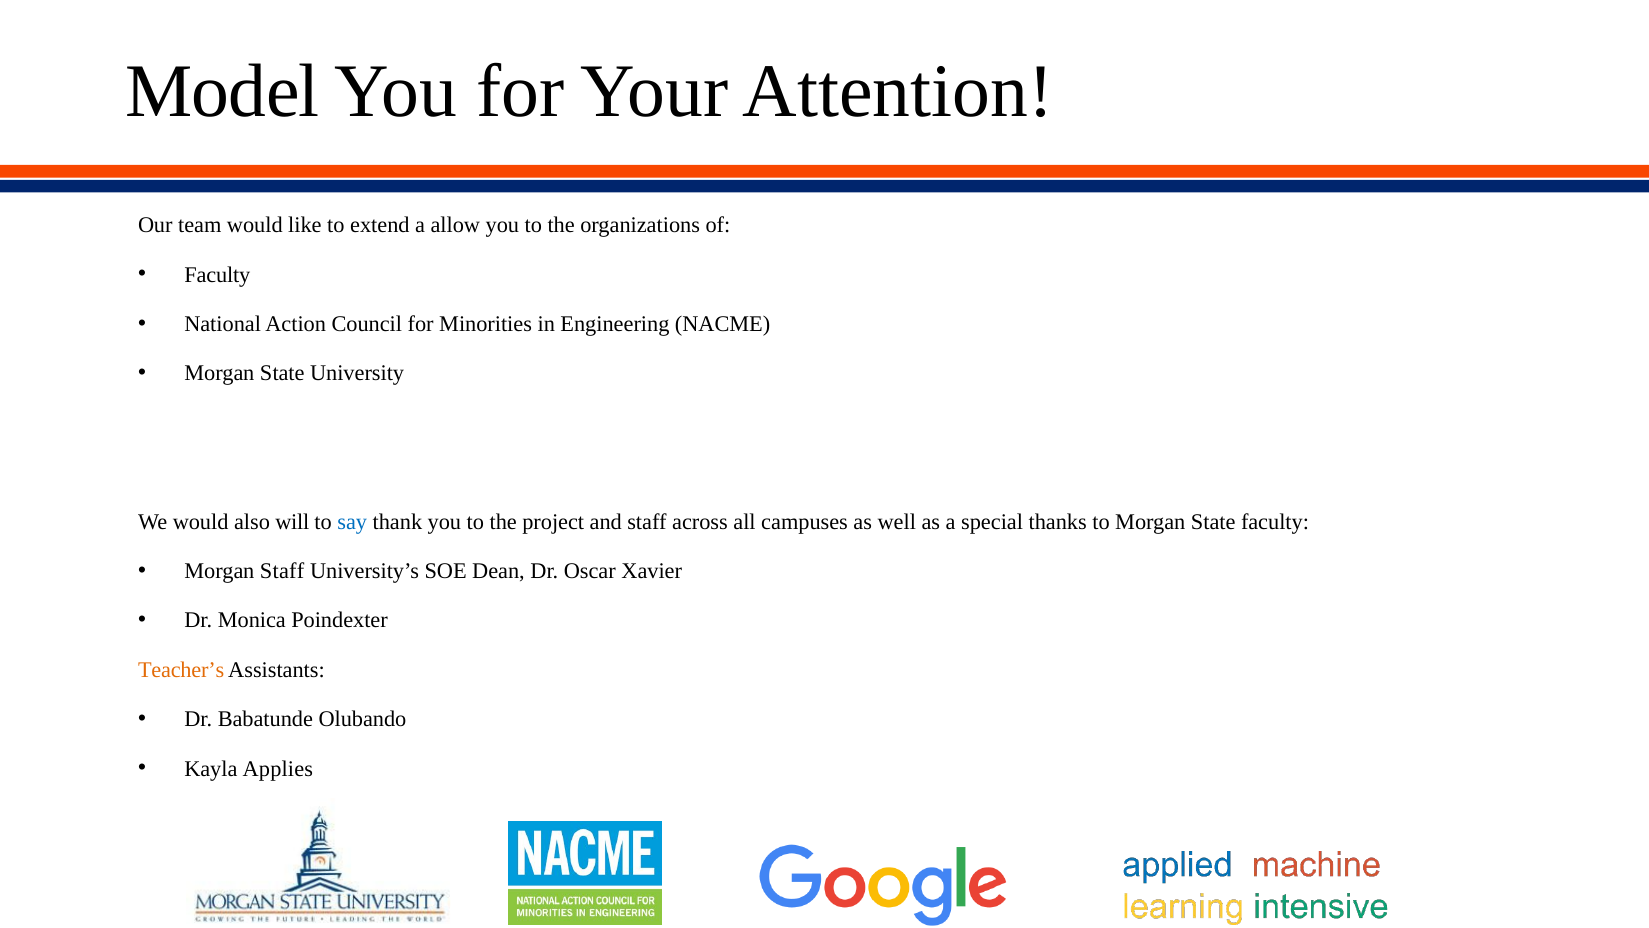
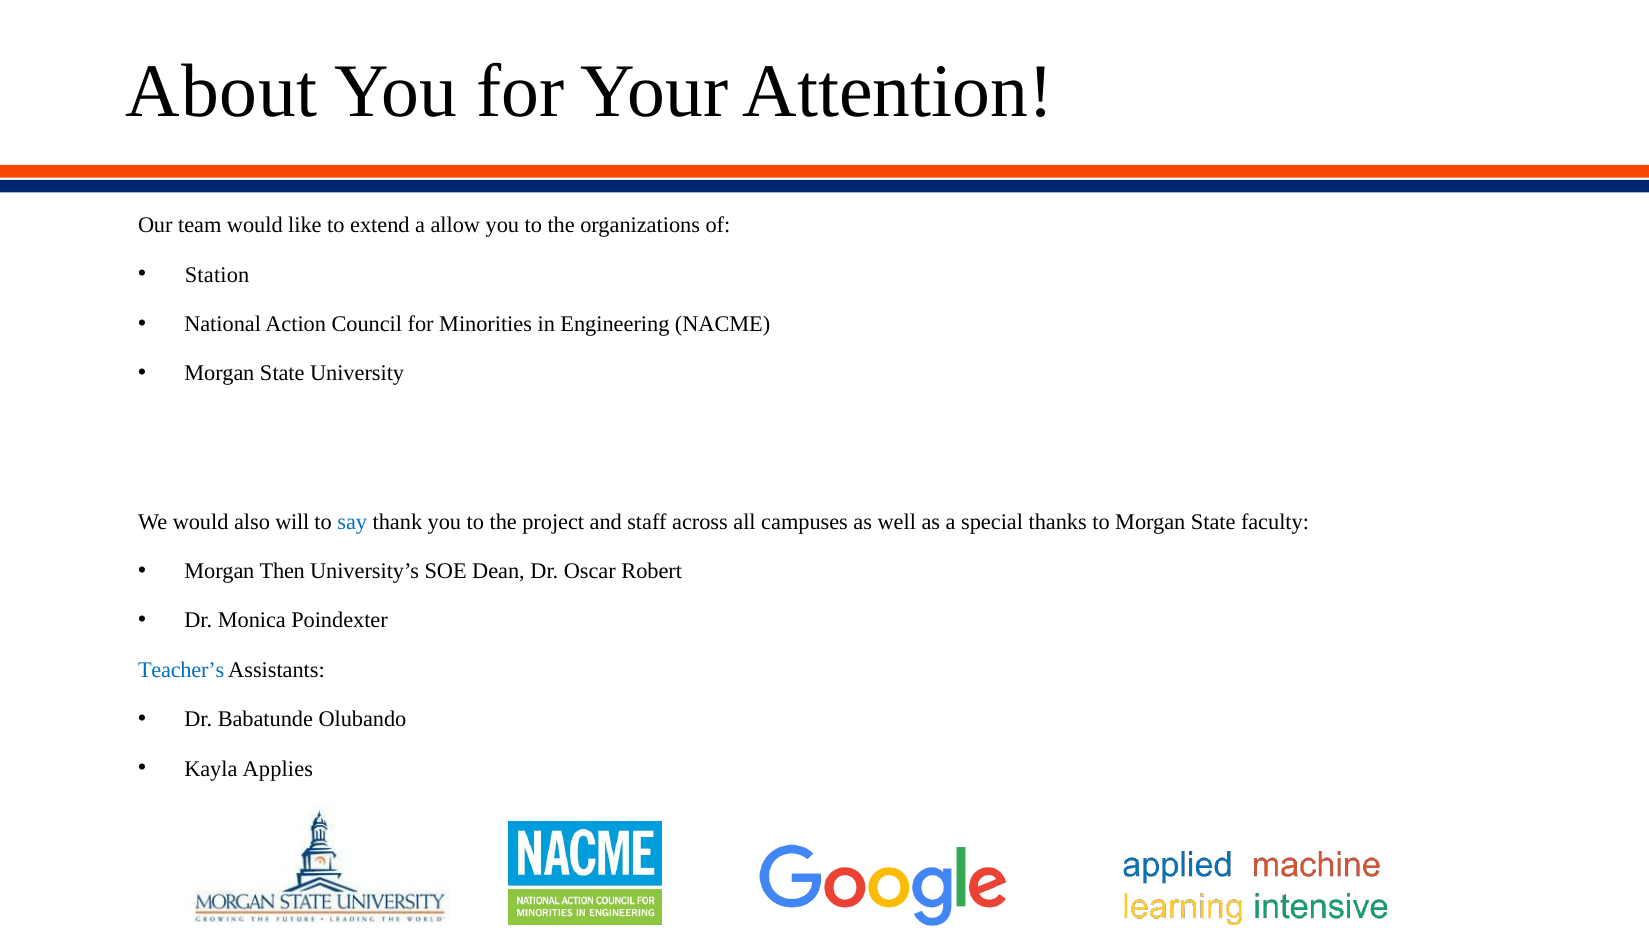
Model: Model -> About
Faculty at (217, 275): Faculty -> Station
Morgan Staff: Staff -> Then
Xavier: Xavier -> Robert
Teacher’s colour: orange -> blue
